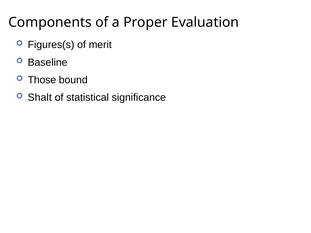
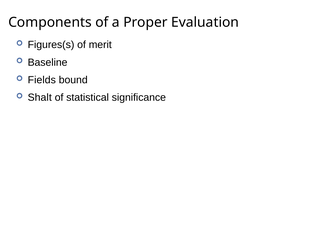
Those: Those -> Fields
